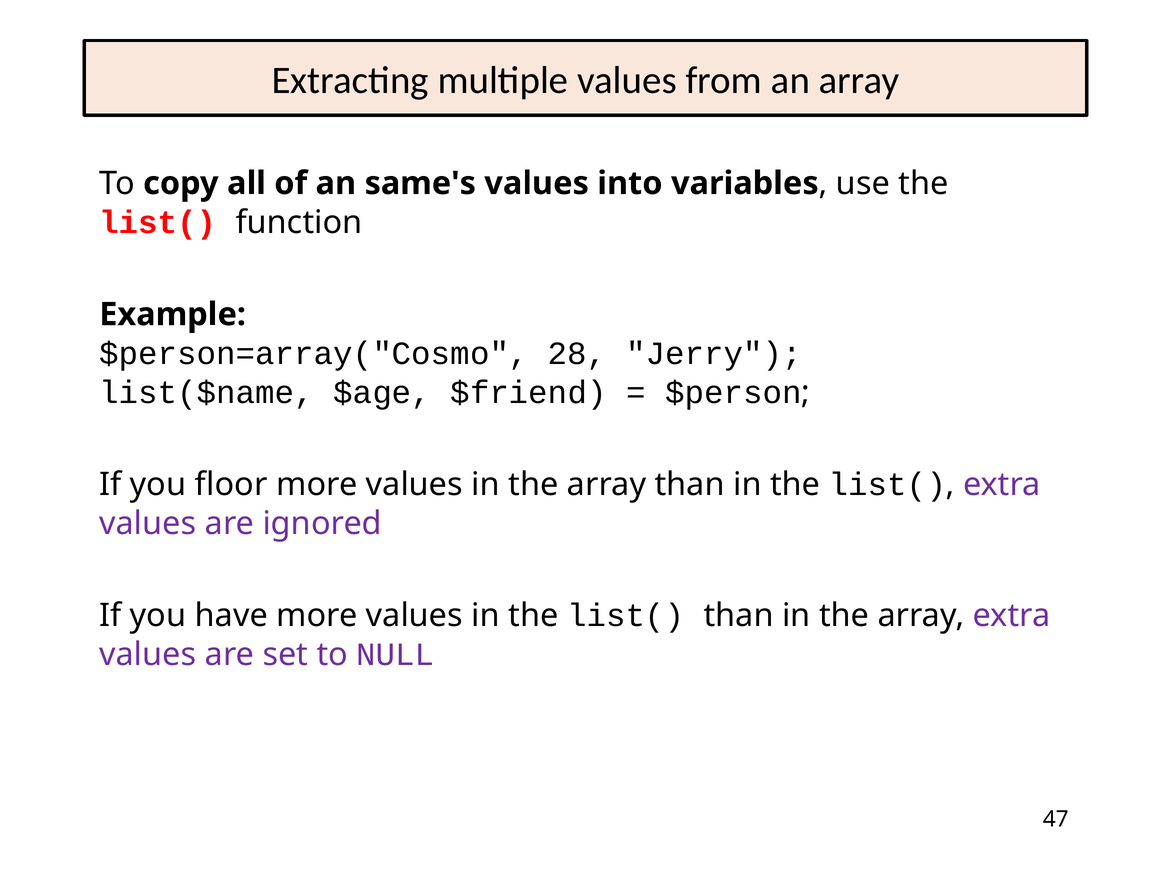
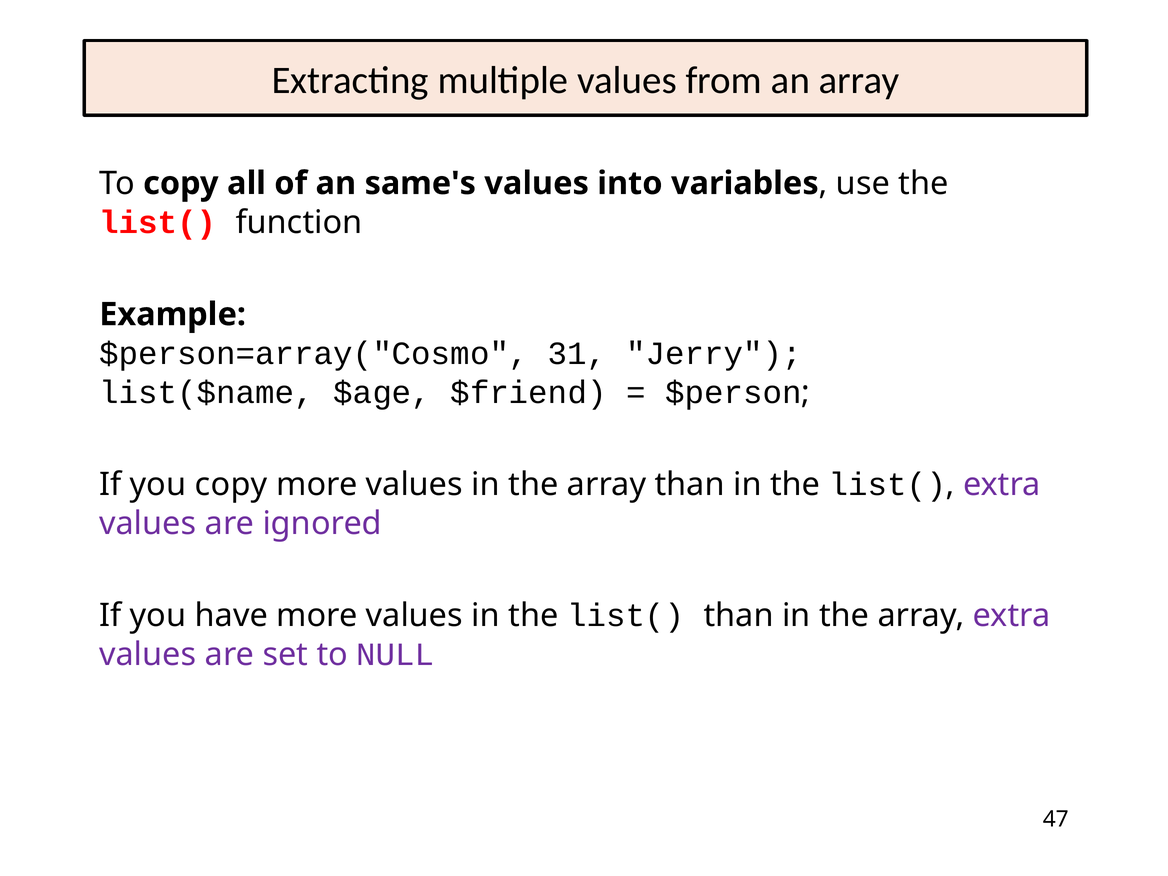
28: 28 -> 31
you floor: floor -> copy
